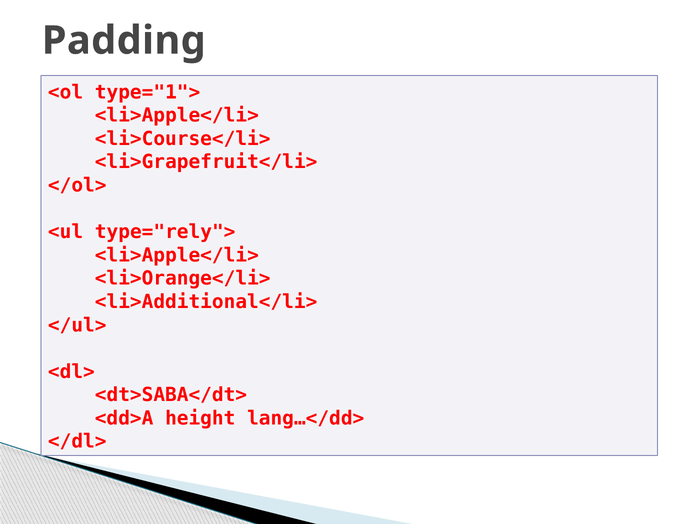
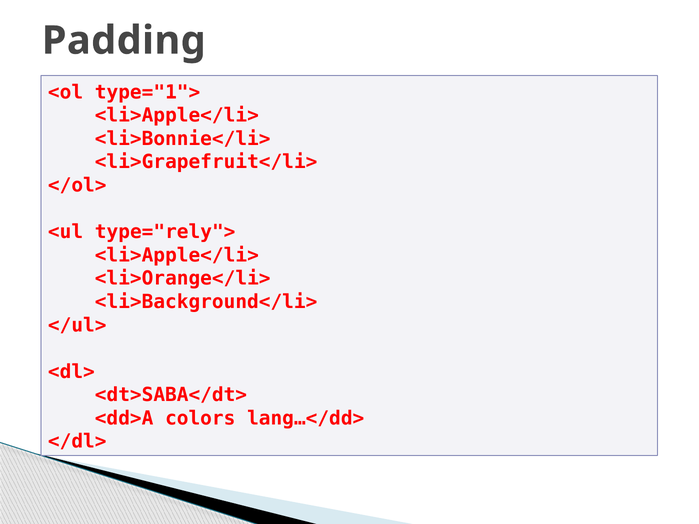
<li>Course</li>: <li>Course</li> -> <li>Bonnie</li>
<li>Additional</li>: <li>Additional</li> -> <li>Background</li>
height: height -> colors
